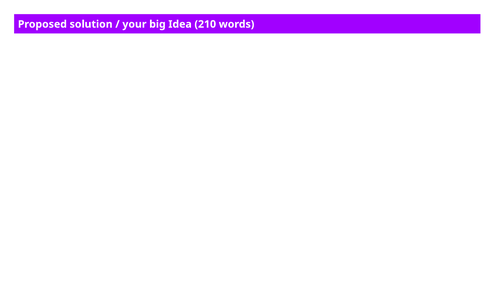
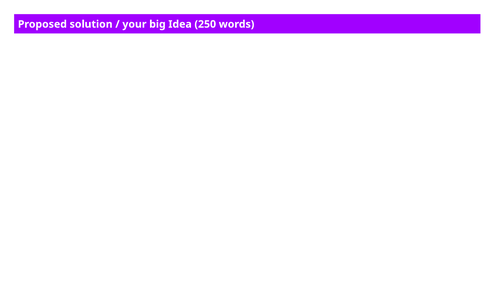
210: 210 -> 250
